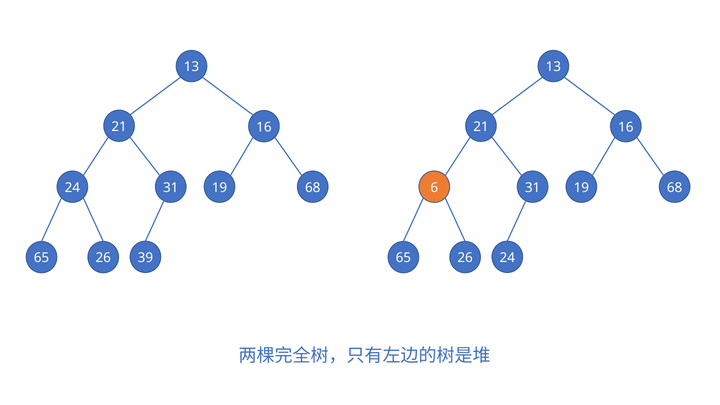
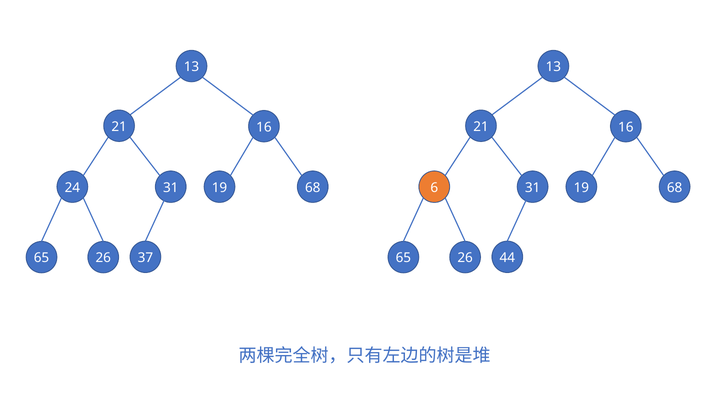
39: 39 -> 37
26 24: 24 -> 44
